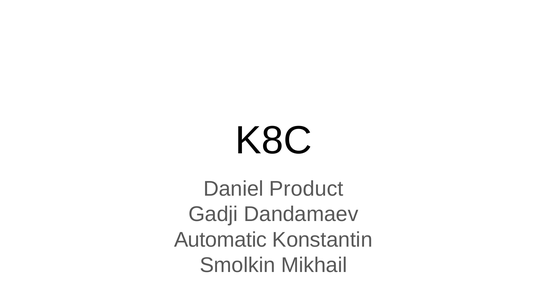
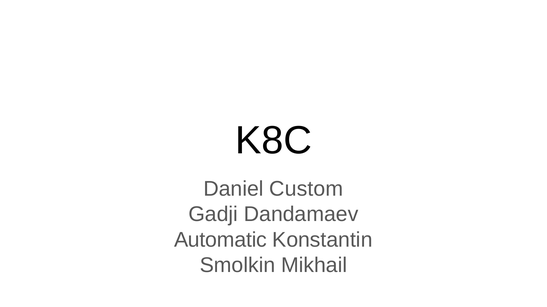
Product: Product -> Custom
